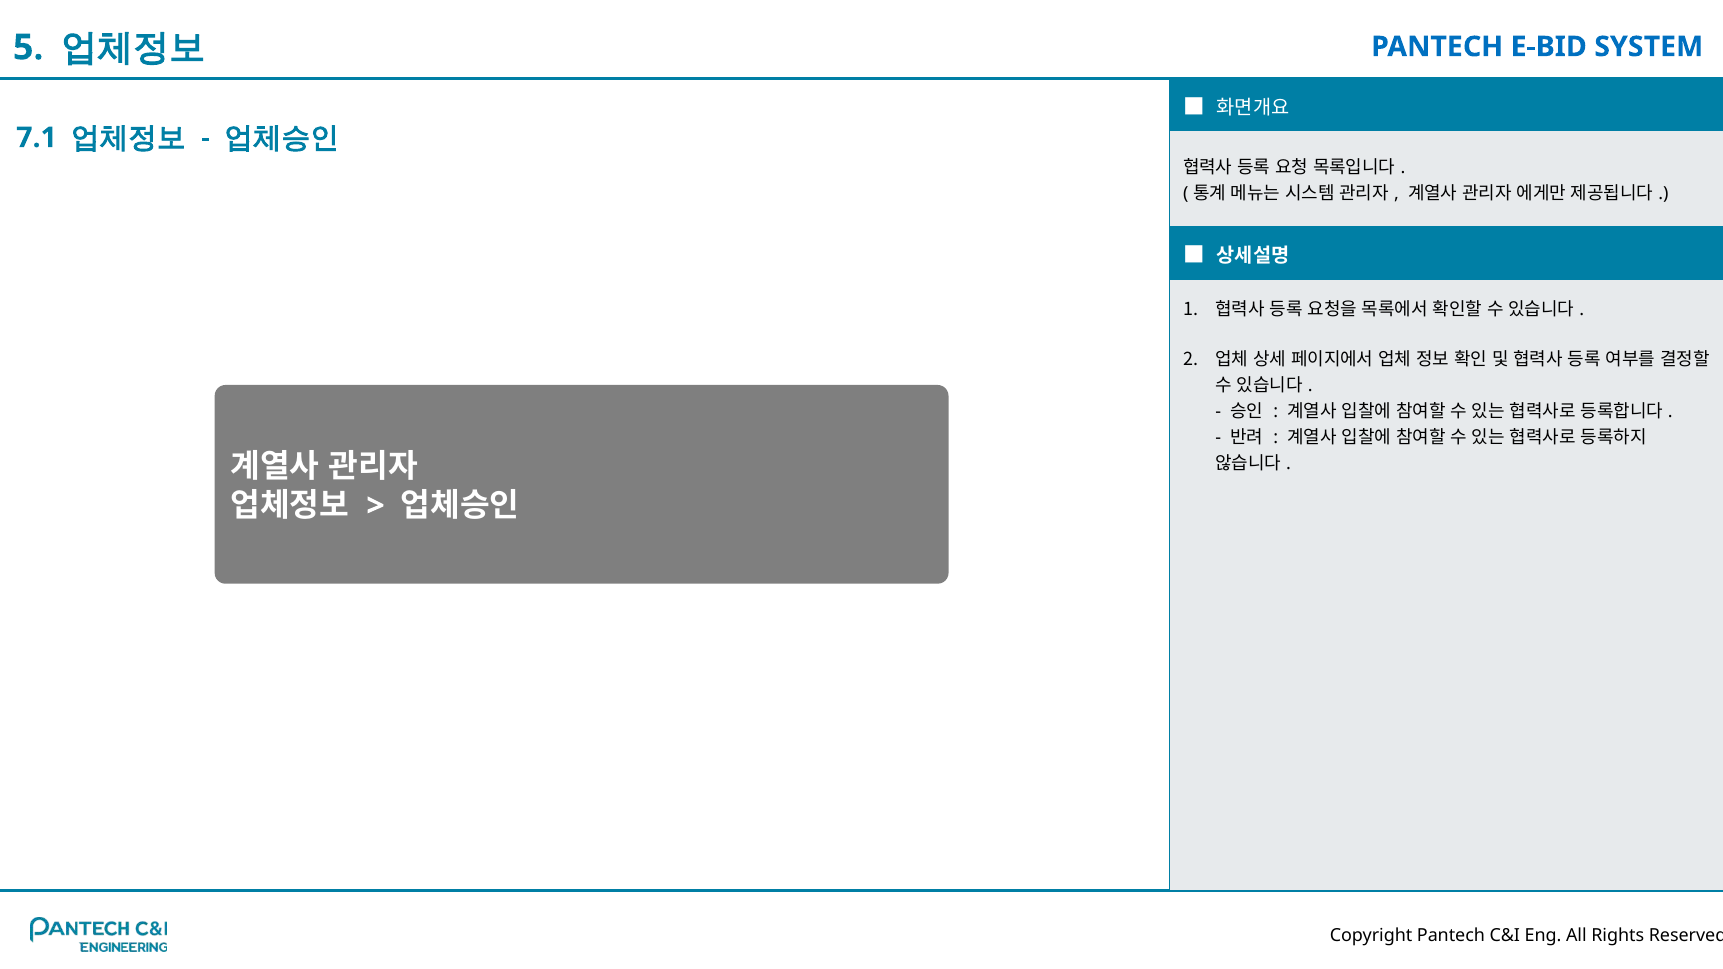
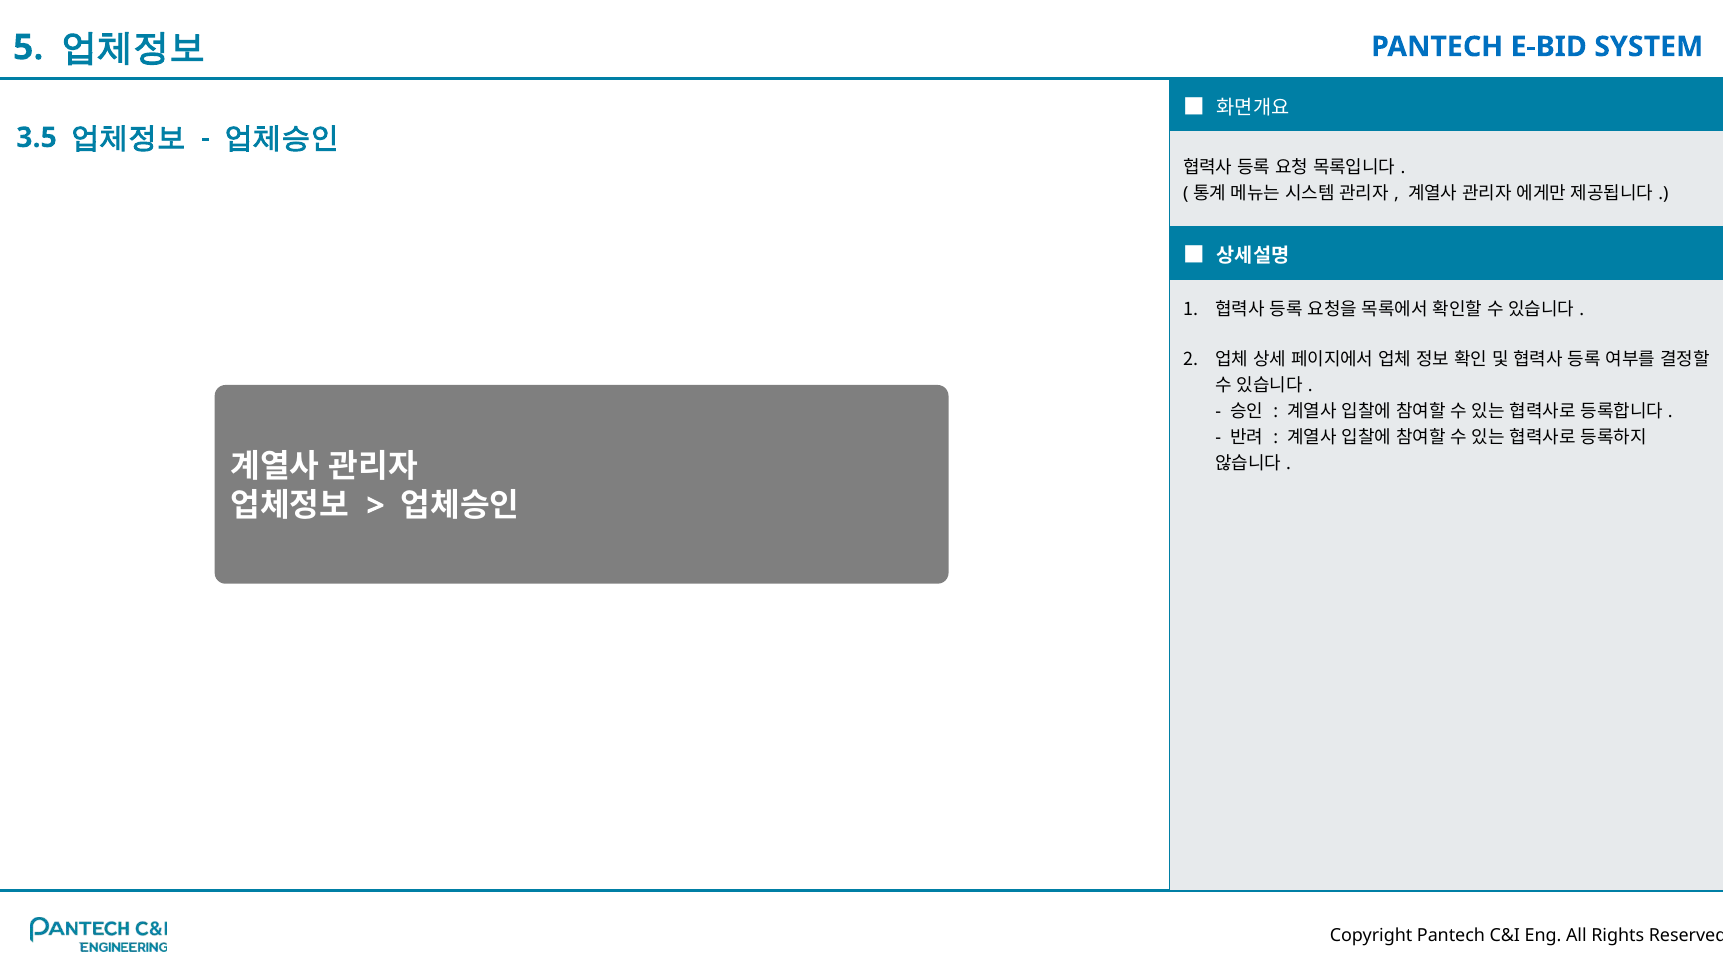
7.1: 7.1 -> 3.5
